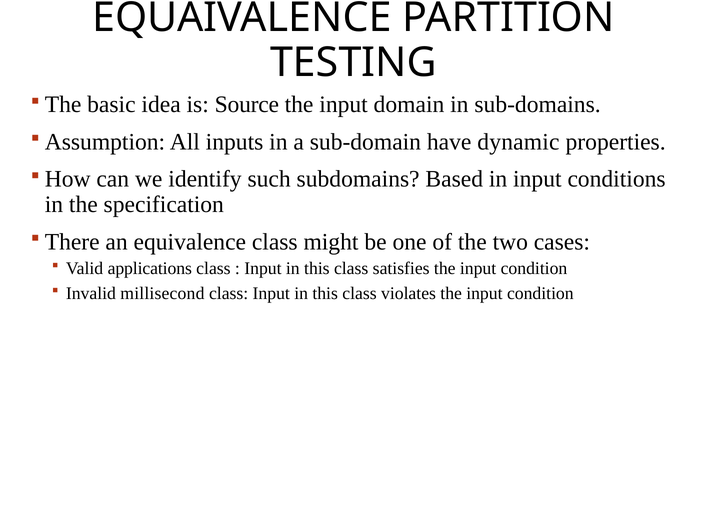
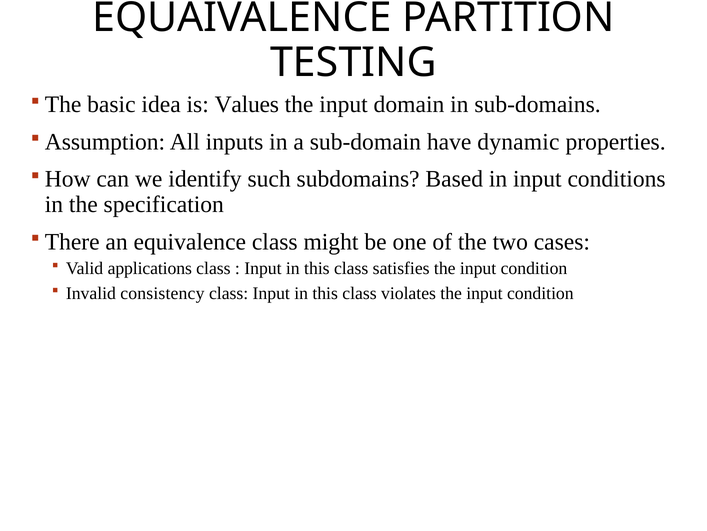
Source: Source -> Values
millisecond: millisecond -> consistency
